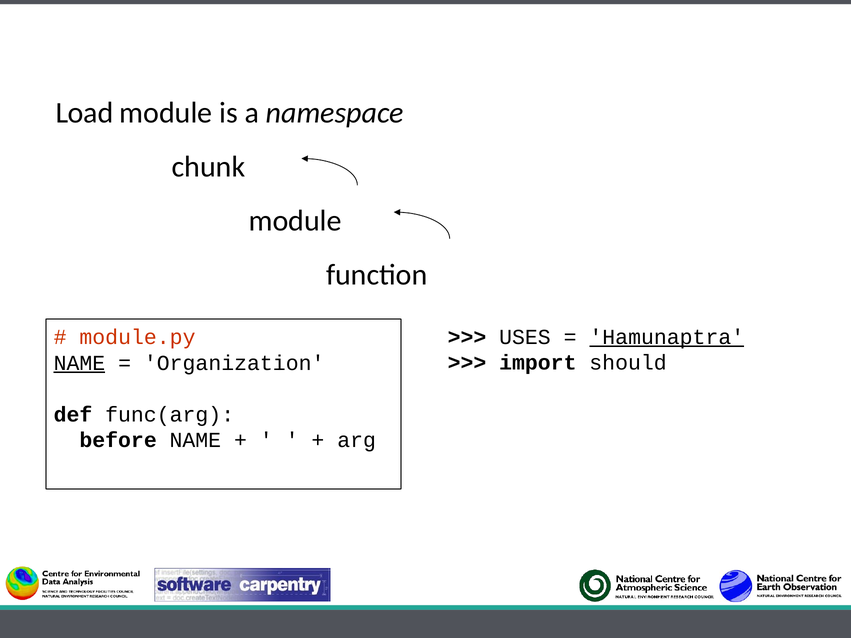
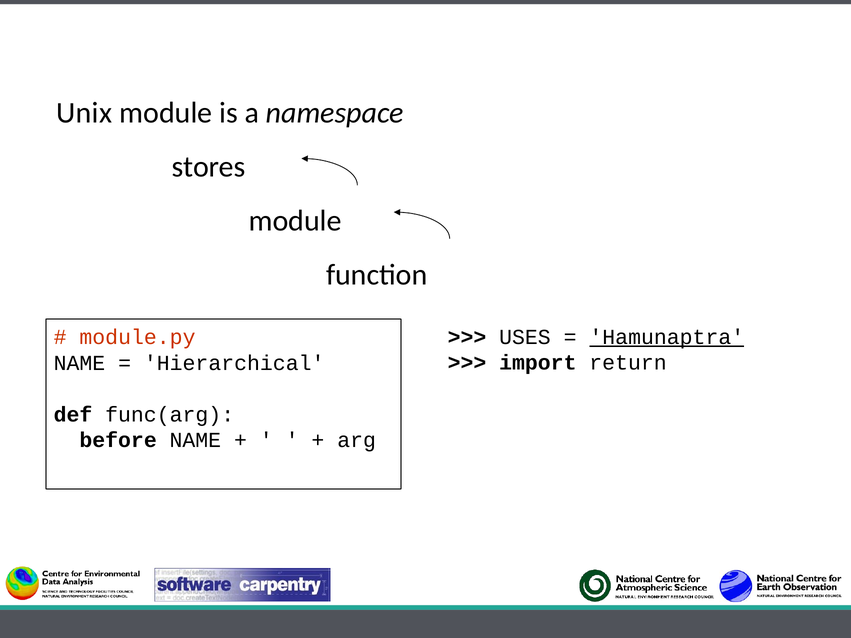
Load: Load -> Unix
chunk: chunk -> stores
should: should -> return
NAME at (79, 363) underline: present -> none
Organization: Organization -> Hierarchical
